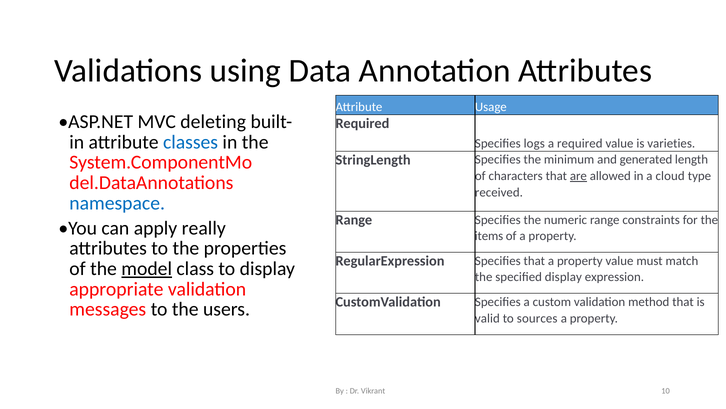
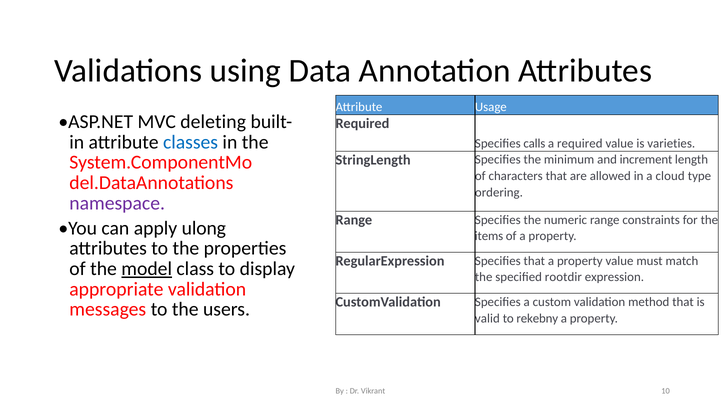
logs: logs -> calls
generated: generated -> increment
are underline: present -> none
received: received -> ordering
namespace colour: blue -> purple
really: really -> ulong
specified display: display -> rootdir
sources: sources -> rekebny
